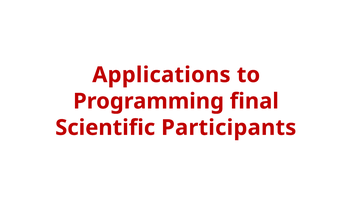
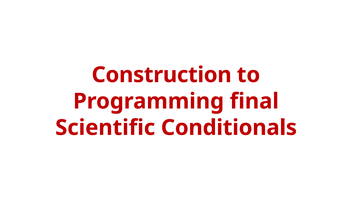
Applications: Applications -> Construction
Participants: Participants -> Conditionals
